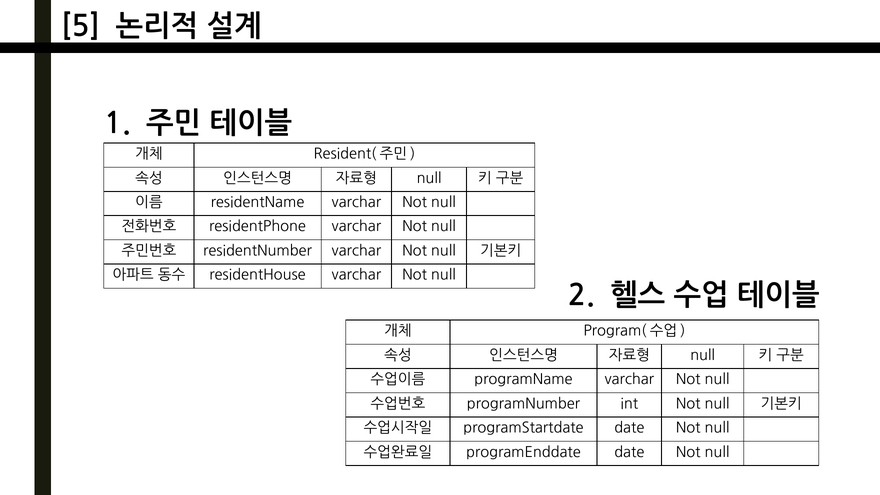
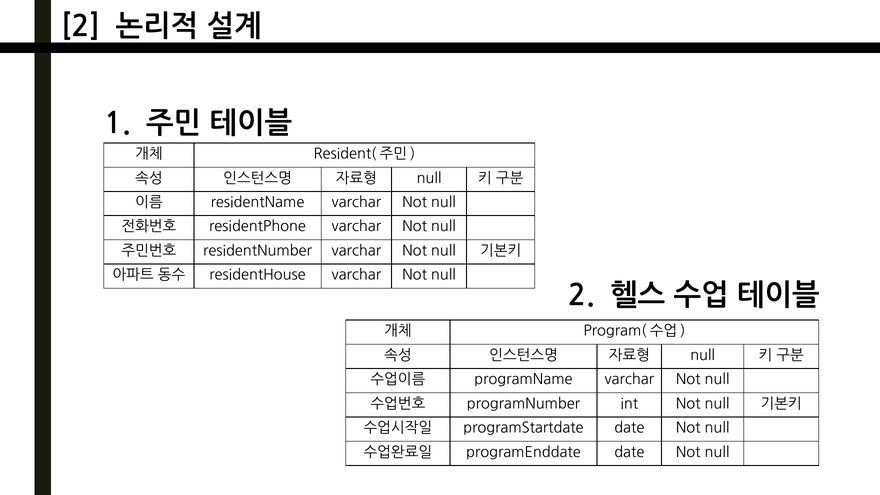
5 at (81, 27): 5 -> 2
